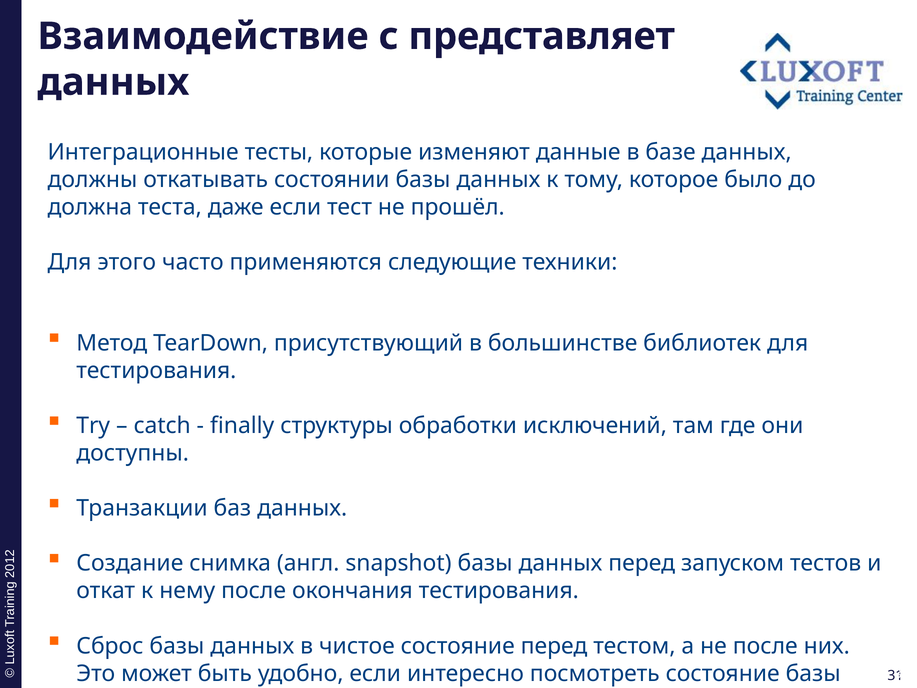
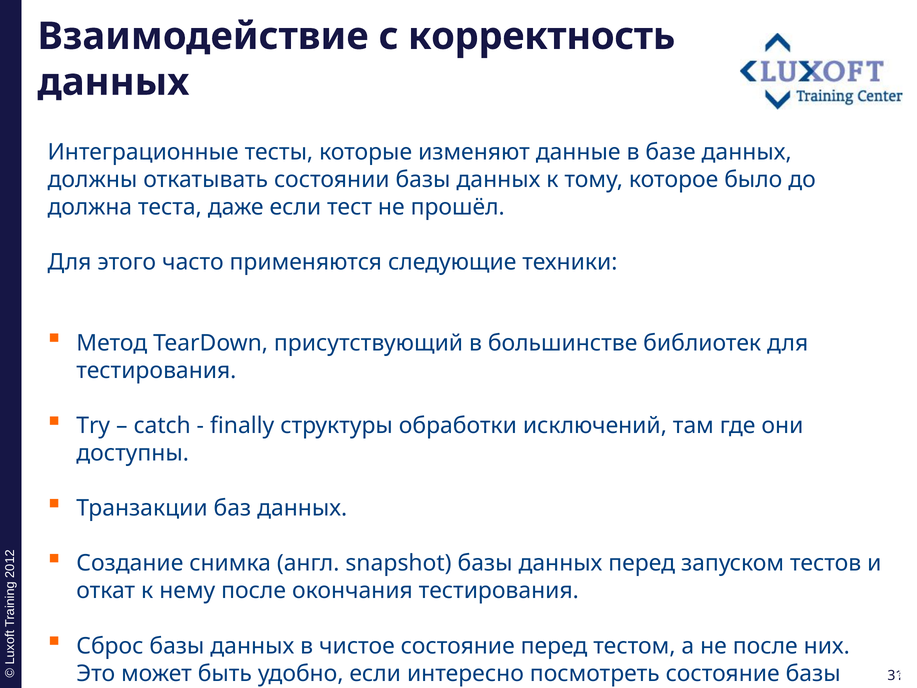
представляет: представляет -> корректность
